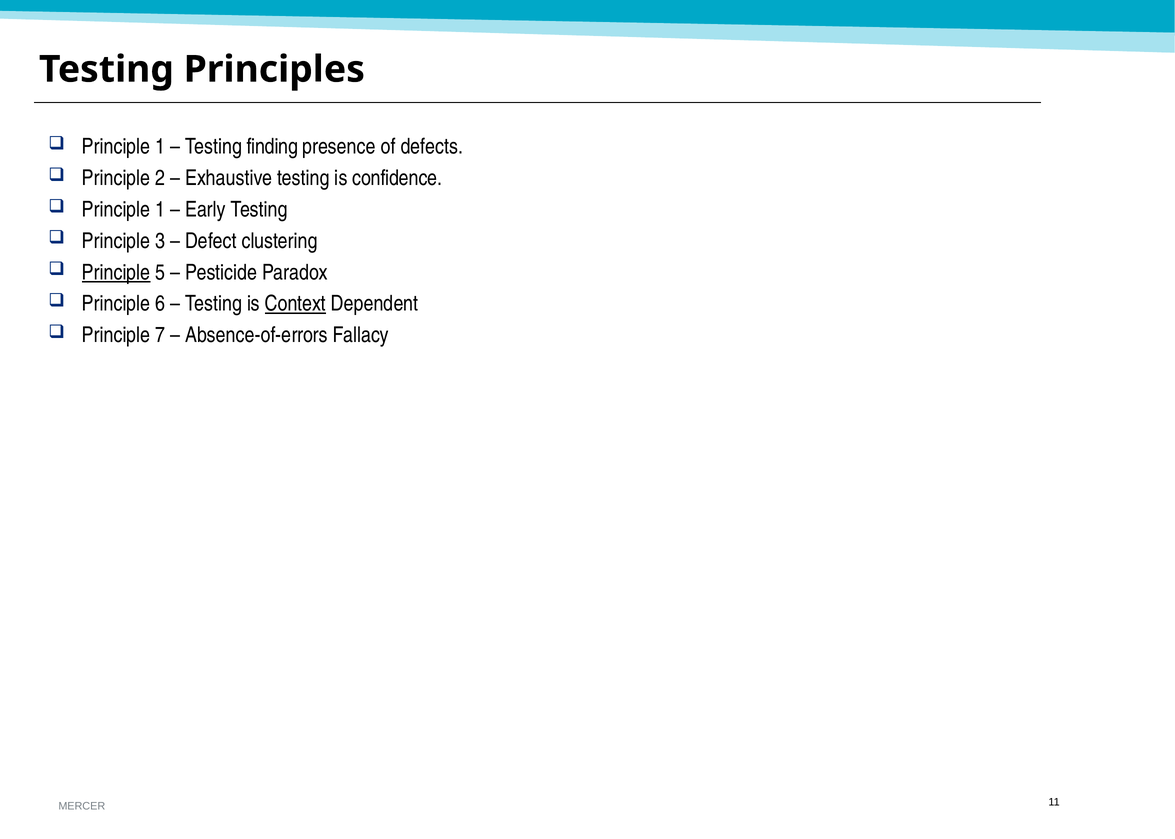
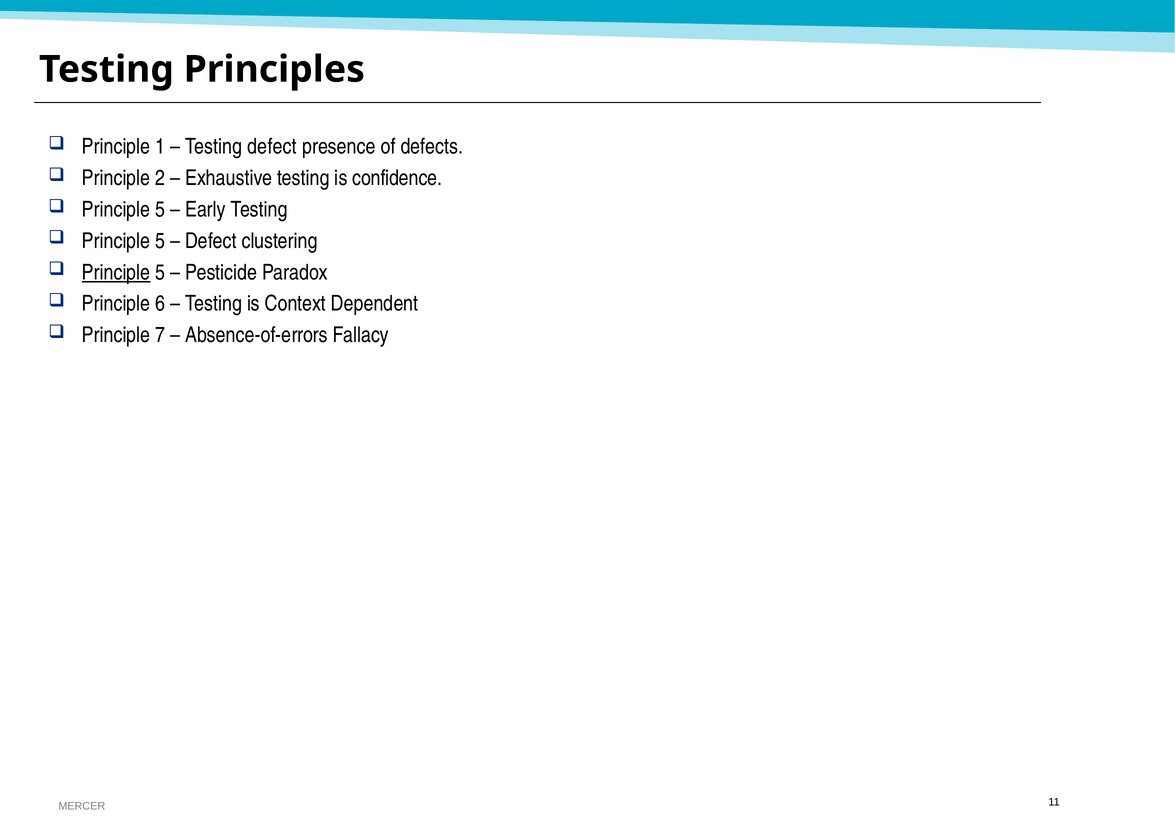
Testing finding: finding -> defect
1 at (160, 210): 1 -> 5
3 at (160, 241): 3 -> 5
Context underline: present -> none
